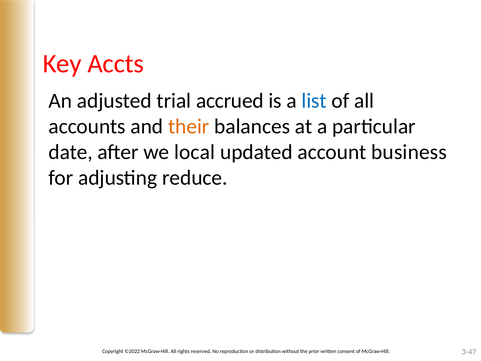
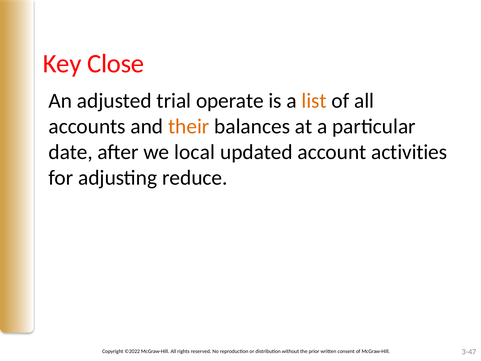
Accts: Accts -> Close
accrued: accrued -> operate
list colour: blue -> orange
business: business -> activities
